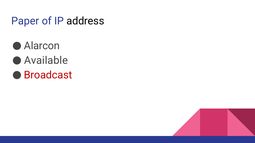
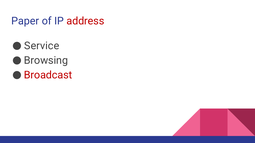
address colour: black -> red
Alarcon: Alarcon -> Service
Available: Available -> Browsing
